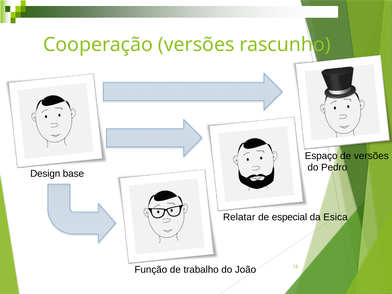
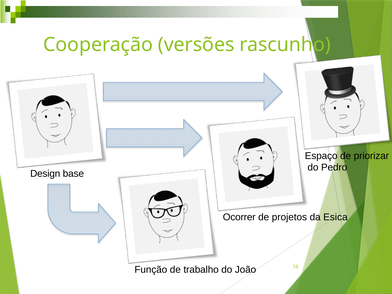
de versões: versões -> priorizar
Relatar: Relatar -> Ocorrer
especial: especial -> projetos
